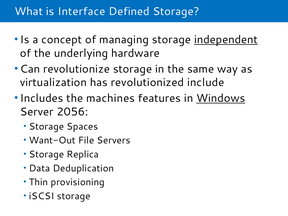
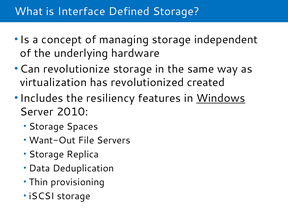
independent underline: present -> none
include: include -> created
machines: machines -> resiliency
2056: 2056 -> 2010
